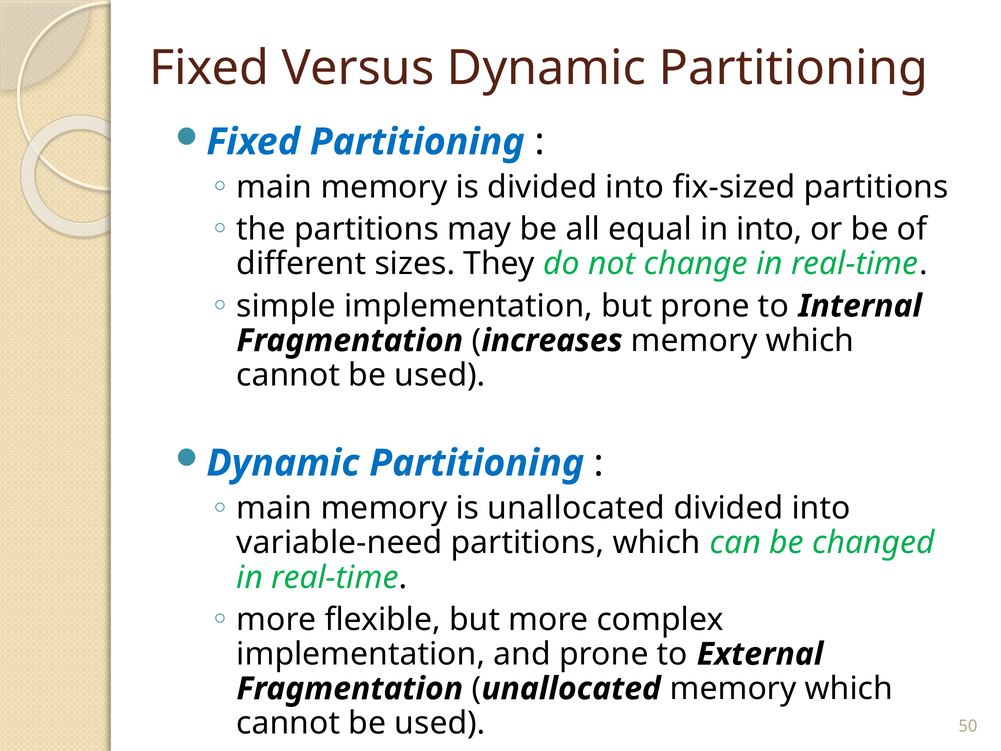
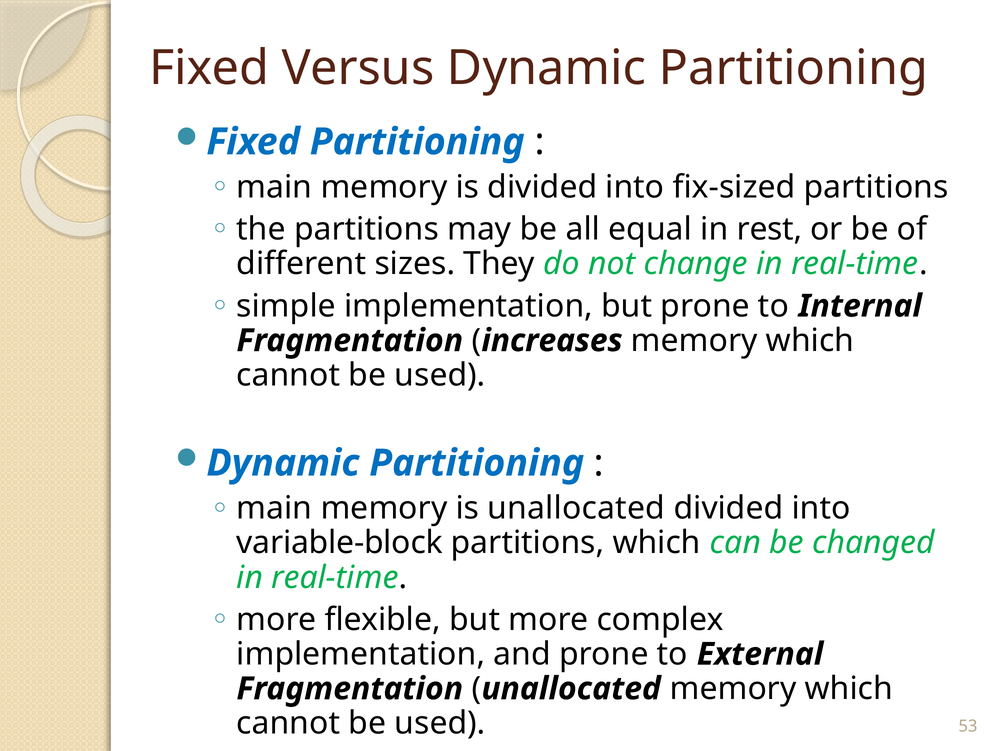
in into: into -> rest
variable-need: variable-need -> variable-block
50: 50 -> 53
